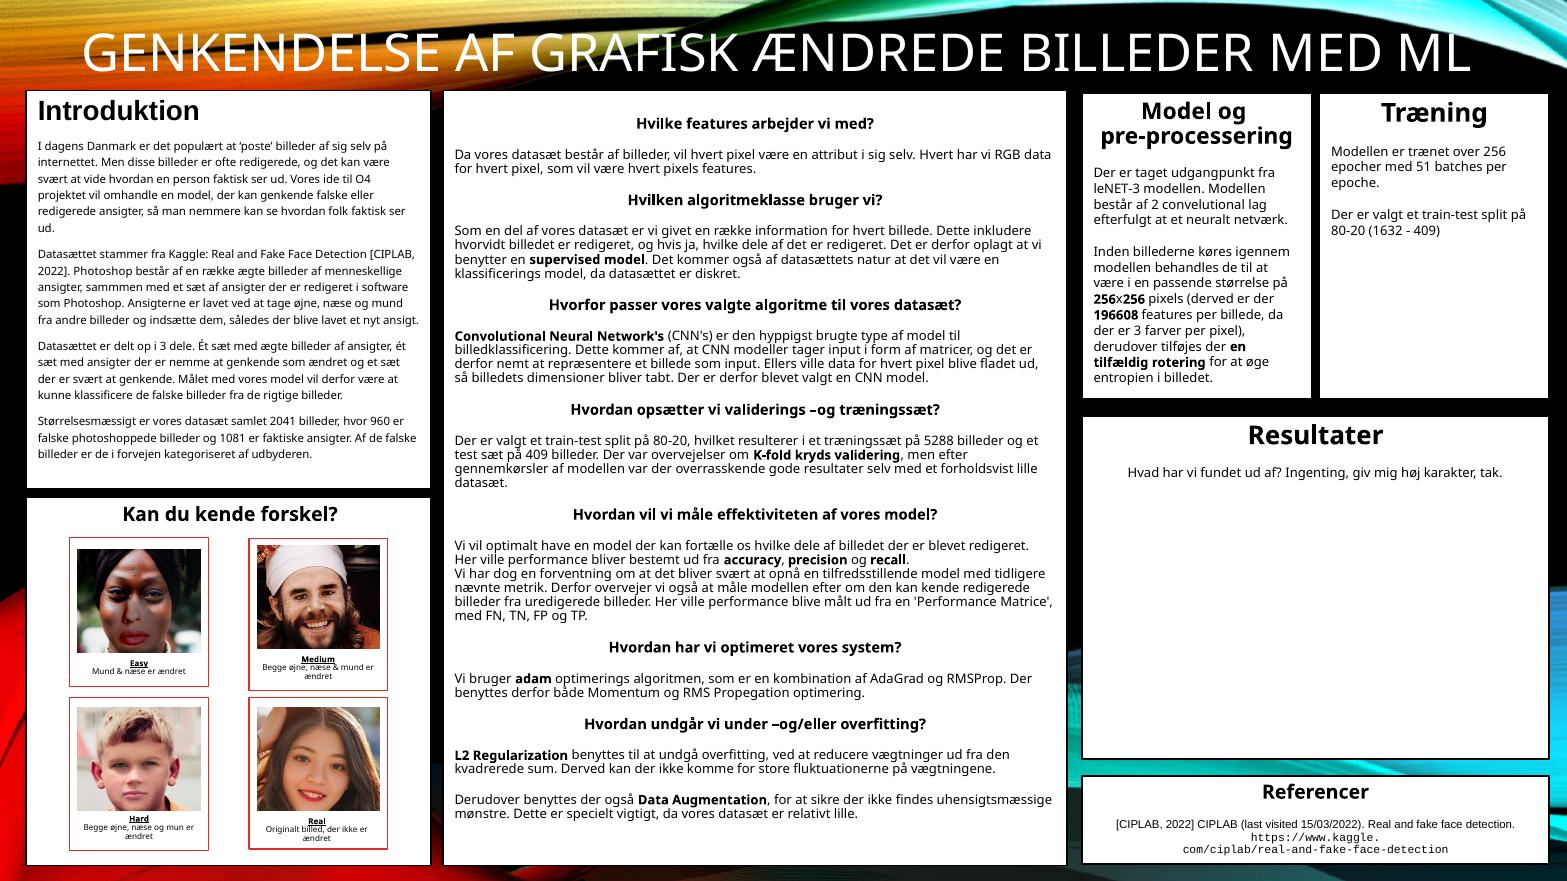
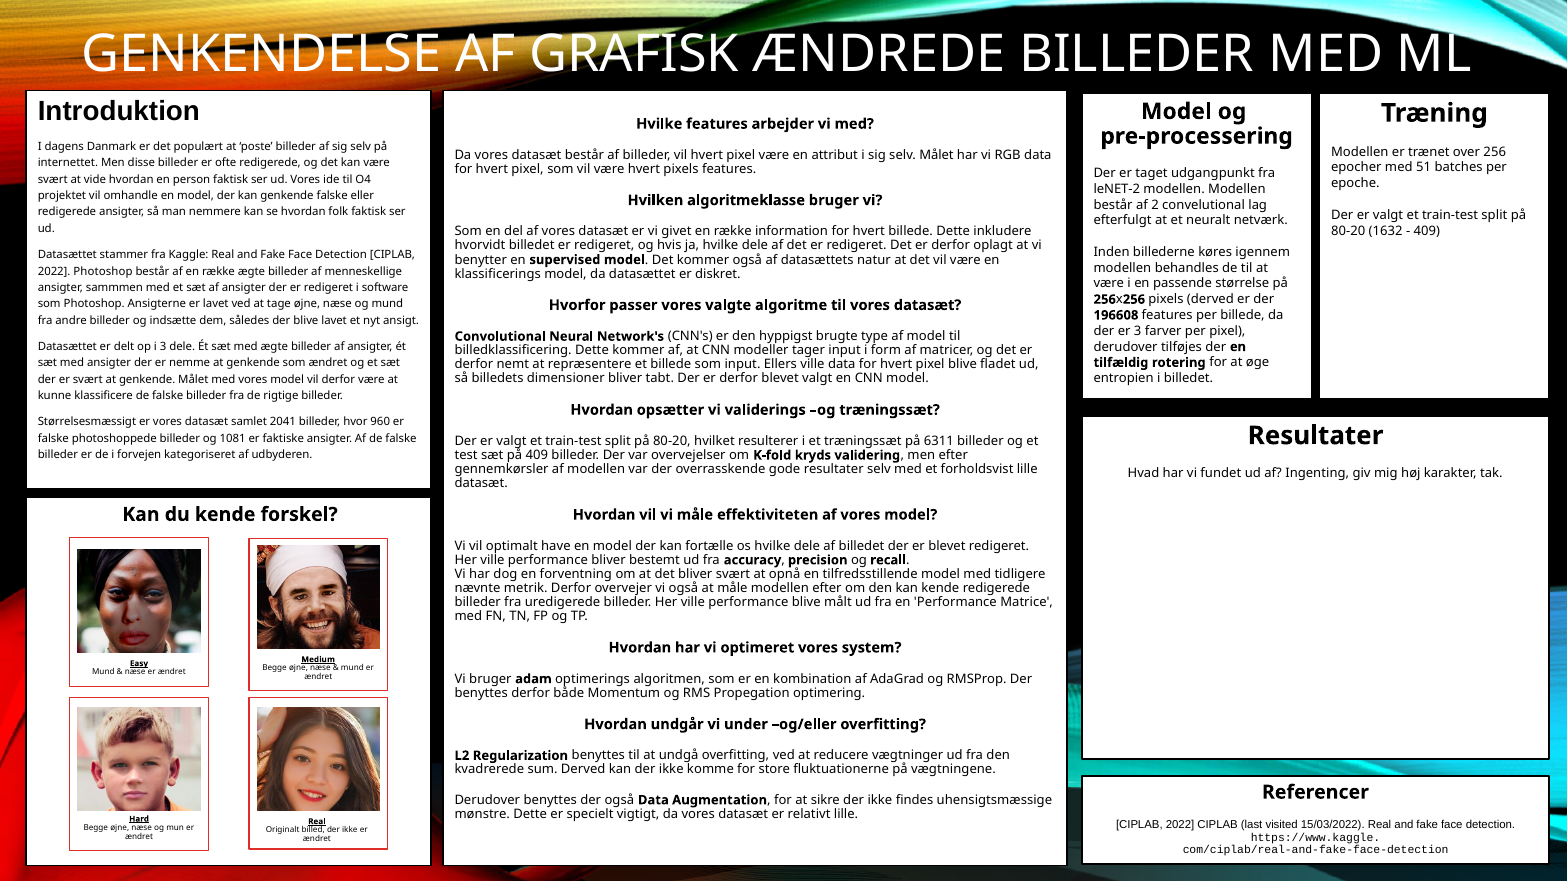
selv Hvert: Hvert -> Målet
leNET-3: leNET-3 -> leNET-2
5288: 5288 -> 6311
